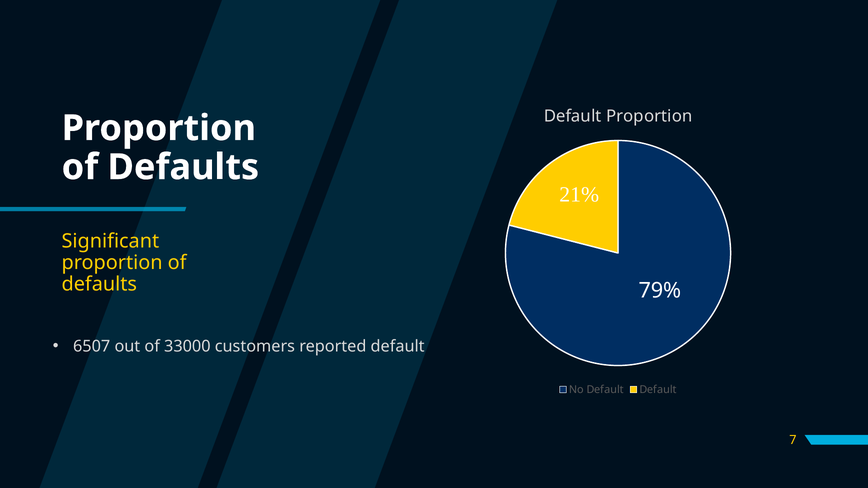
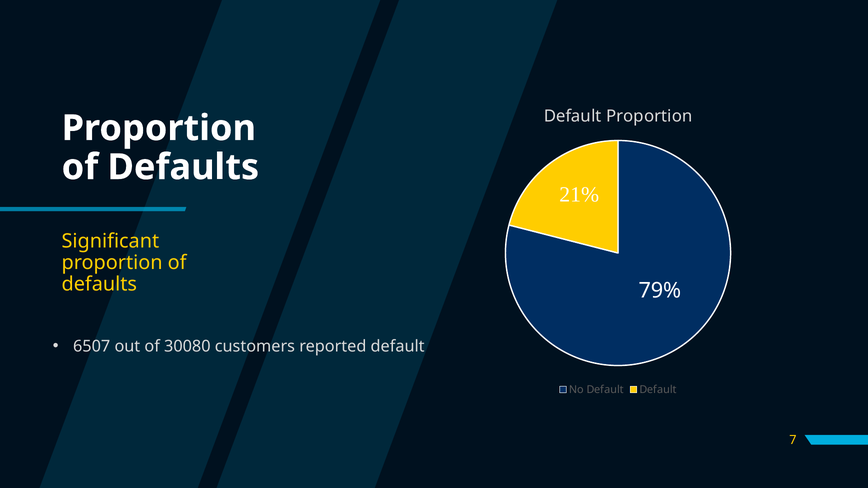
33000: 33000 -> 30080
